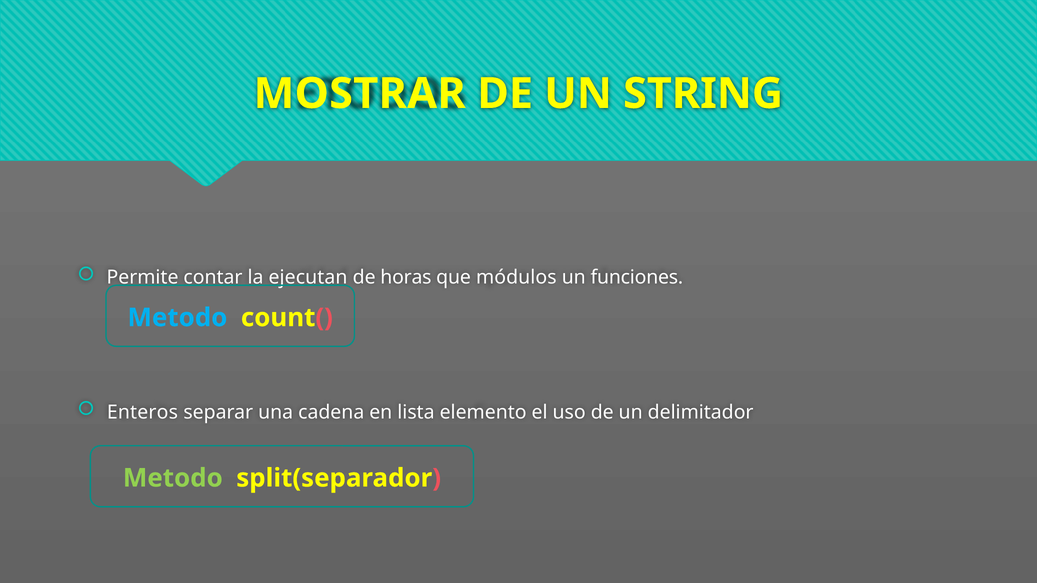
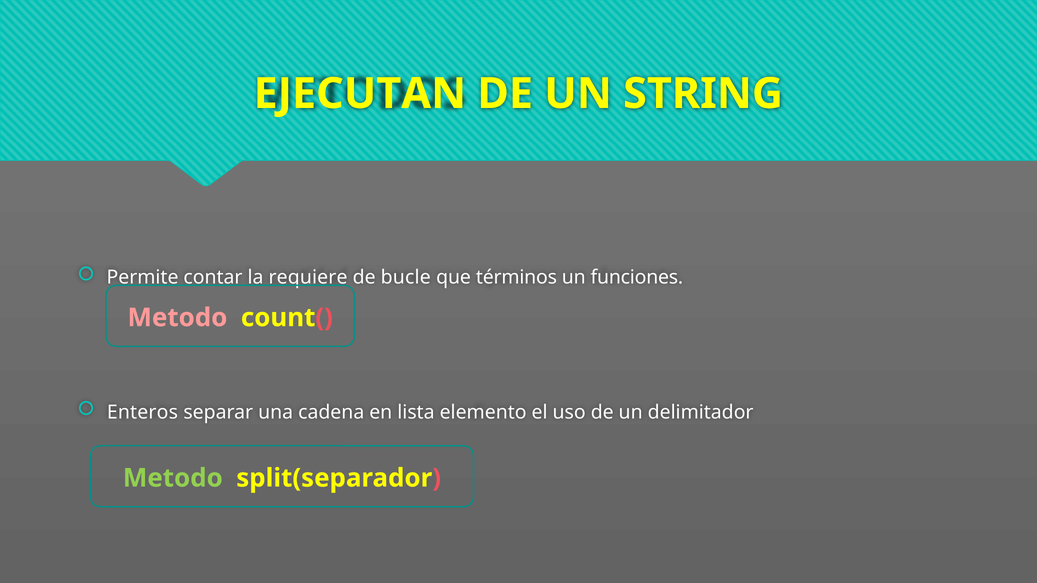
MOSTRAR: MOSTRAR -> EJECUTAN
ejecutan: ejecutan -> requiere
horas: horas -> bucle
módulos: módulos -> términos
Metodo at (177, 318) colour: light blue -> pink
